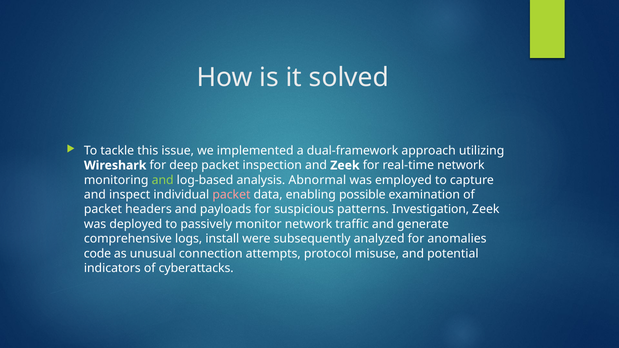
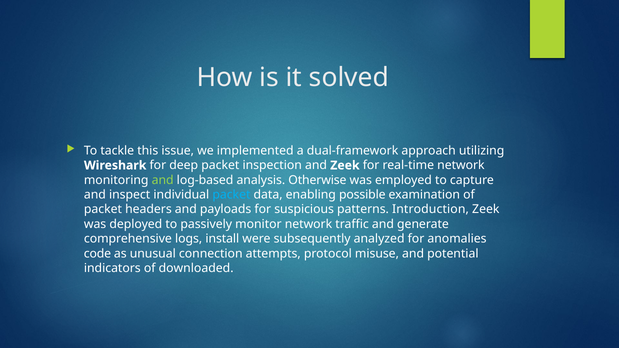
Abnormal: Abnormal -> Otherwise
packet at (231, 195) colour: pink -> light blue
Investigation: Investigation -> Introduction
cyberattacks: cyberattacks -> downloaded
